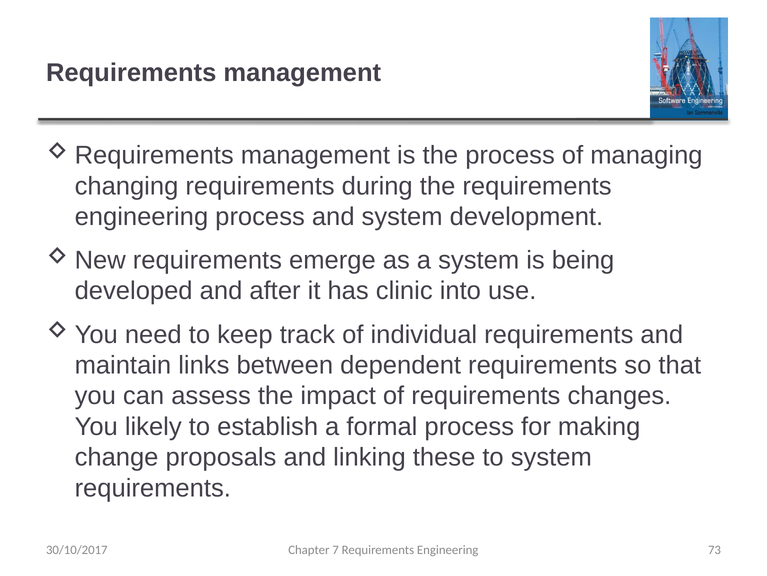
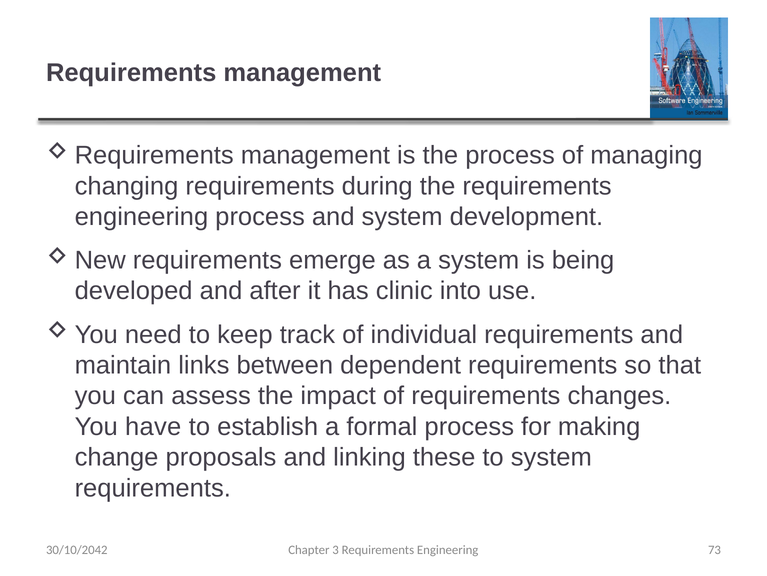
likely: likely -> have
30/10/2017: 30/10/2017 -> 30/10/2042
7: 7 -> 3
